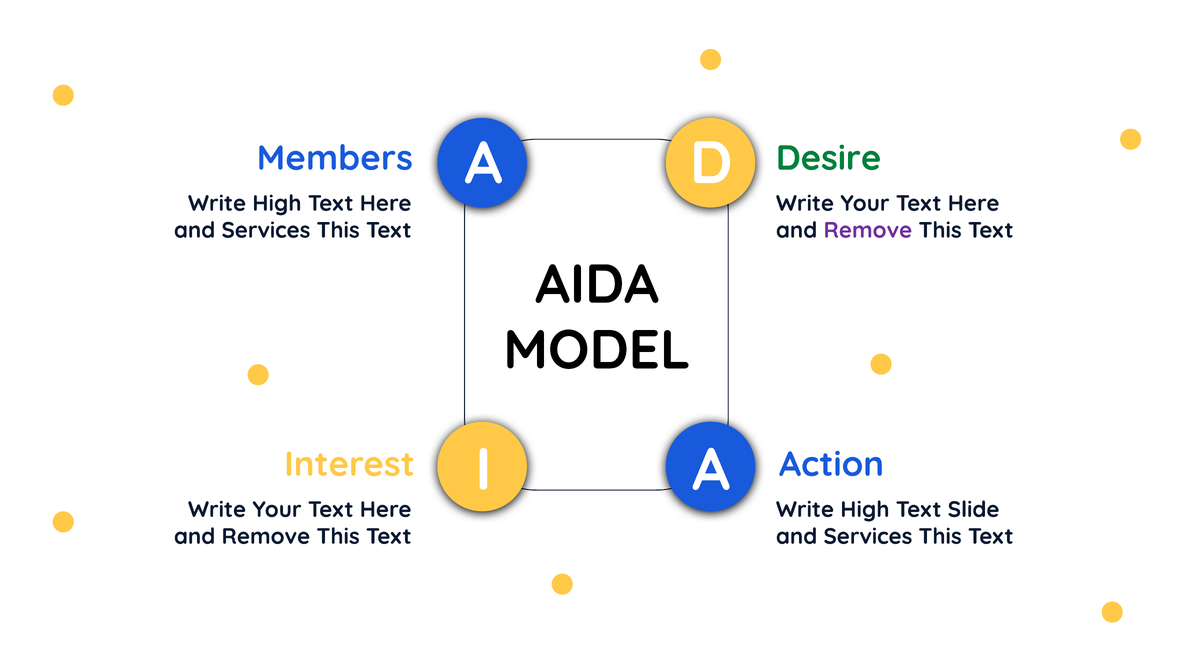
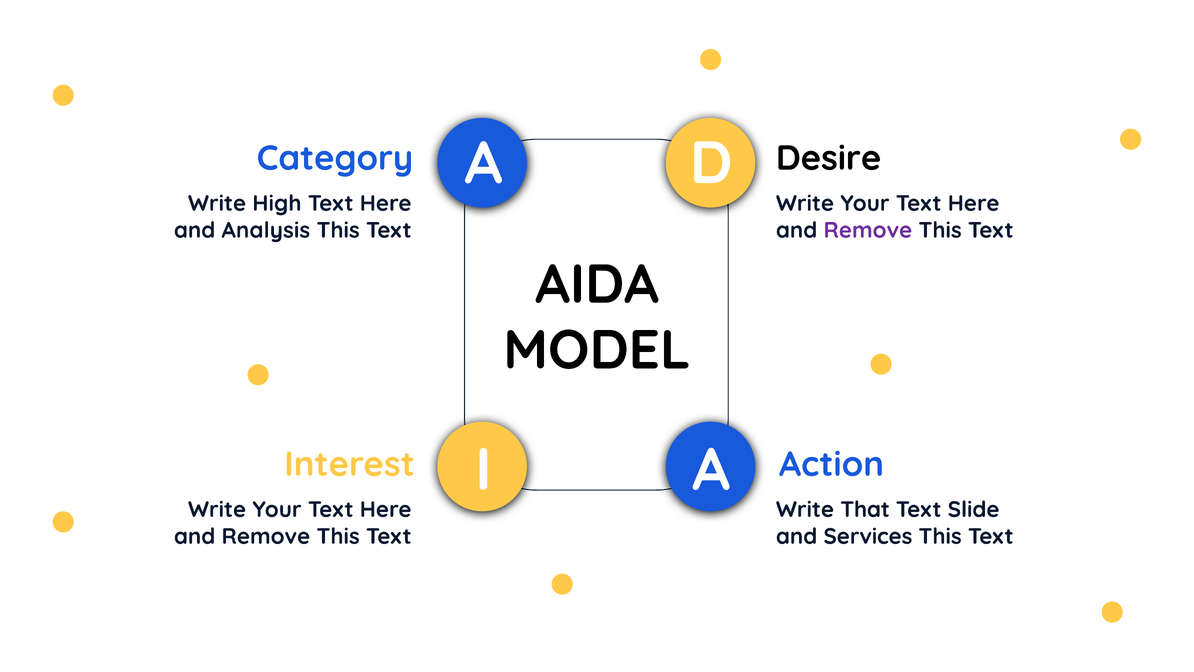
Members: Members -> Category
Desire colour: green -> black
Services at (266, 230): Services -> Analysis
High at (865, 509): High -> That
